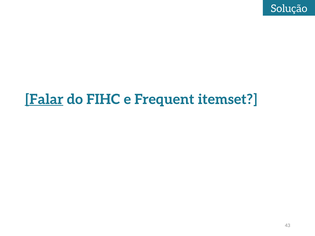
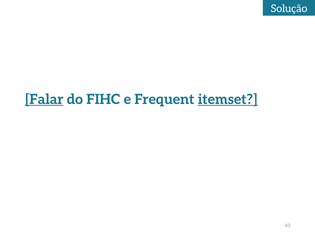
itemset underline: none -> present
